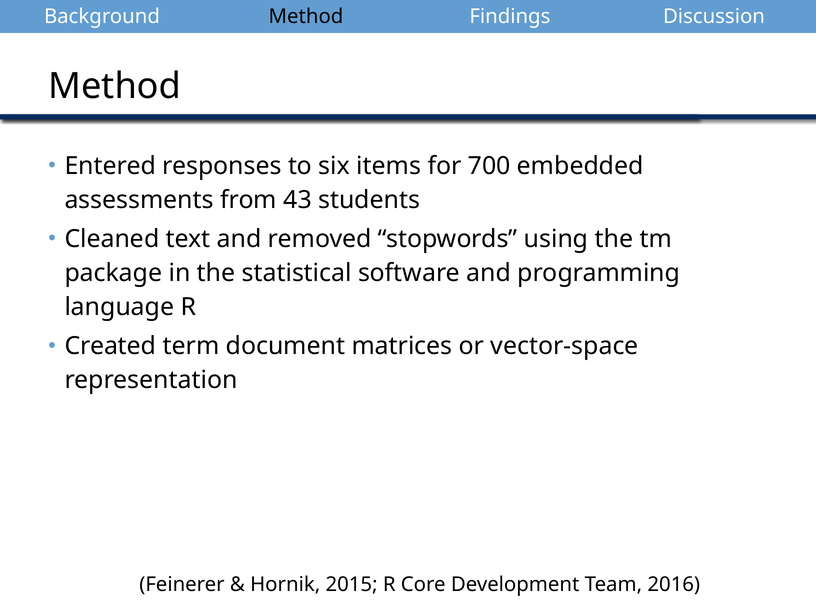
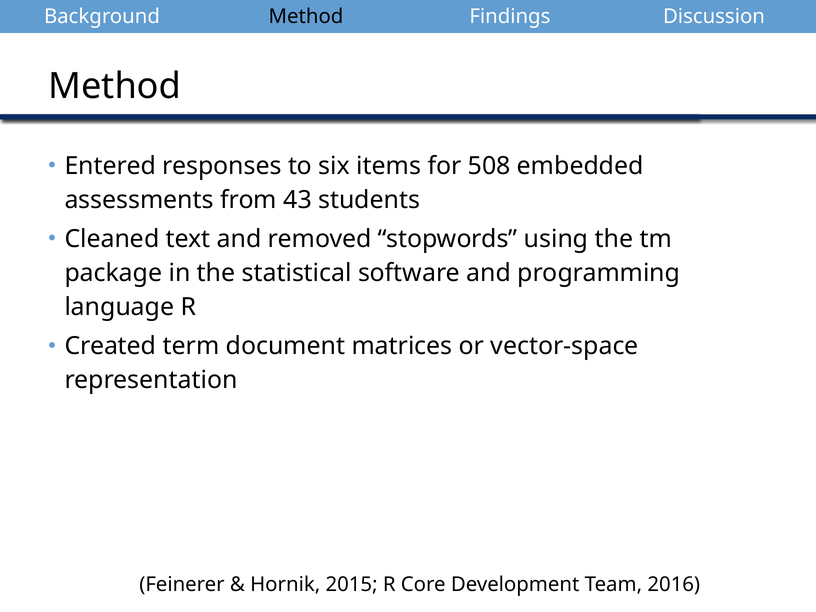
700: 700 -> 508
